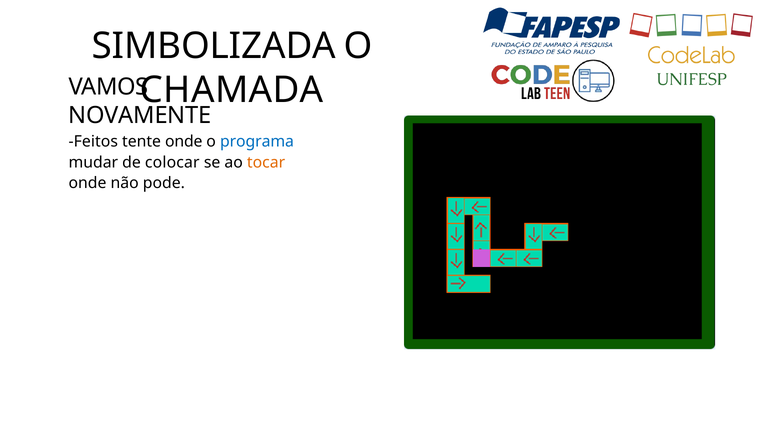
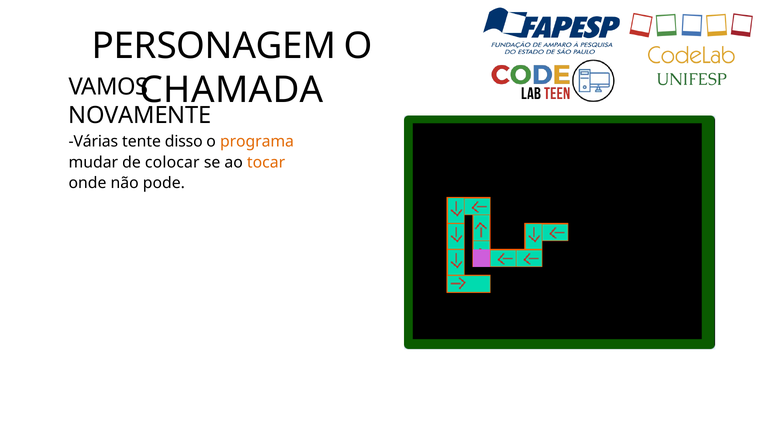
SIMBOLIZADA: SIMBOLIZADA -> PERSONAGEM
Feitos: Feitos -> Várias
tente onde: onde -> disso
programa colour: blue -> orange
